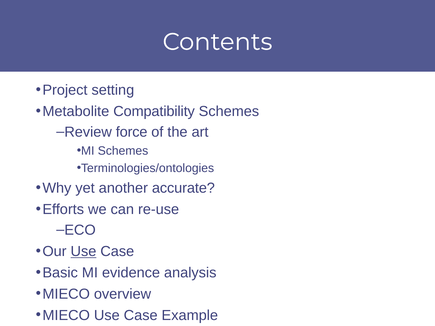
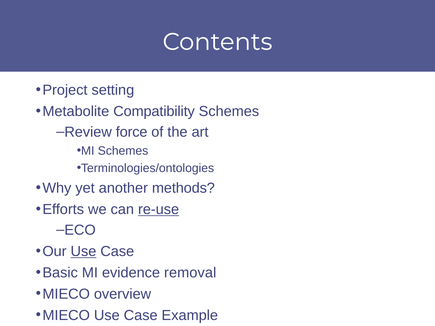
accurate: accurate -> methods
re-use underline: none -> present
analysis: analysis -> removal
